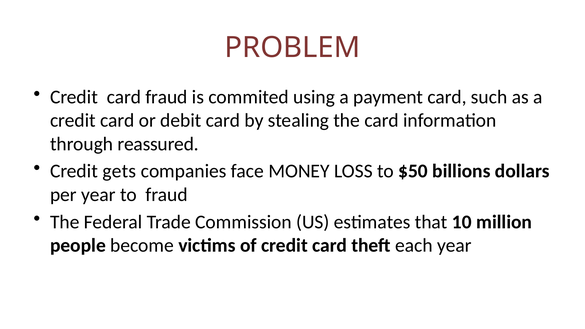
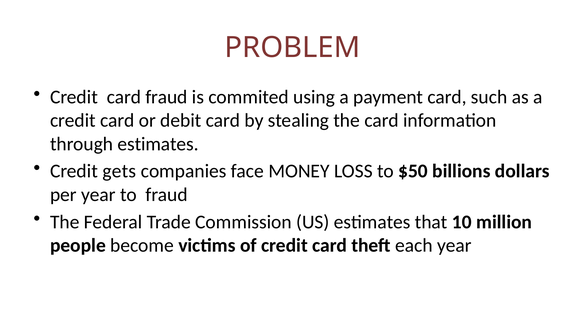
through reassured: reassured -> estimates
